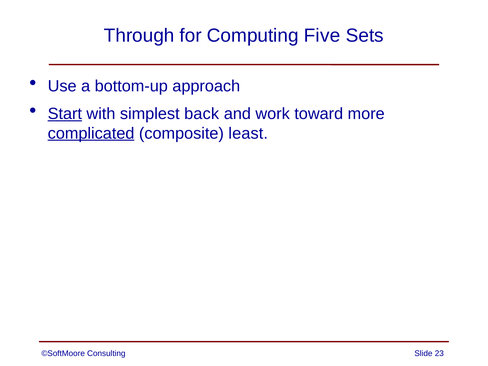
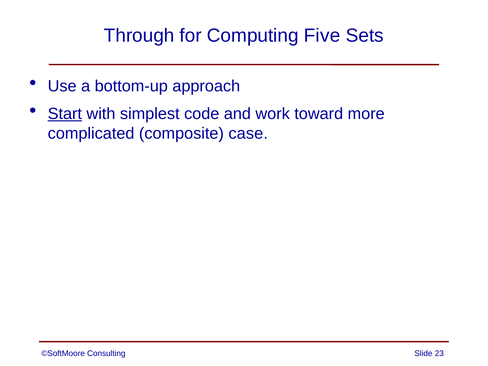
back: back -> code
complicated underline: present -> none
least: least -> case
